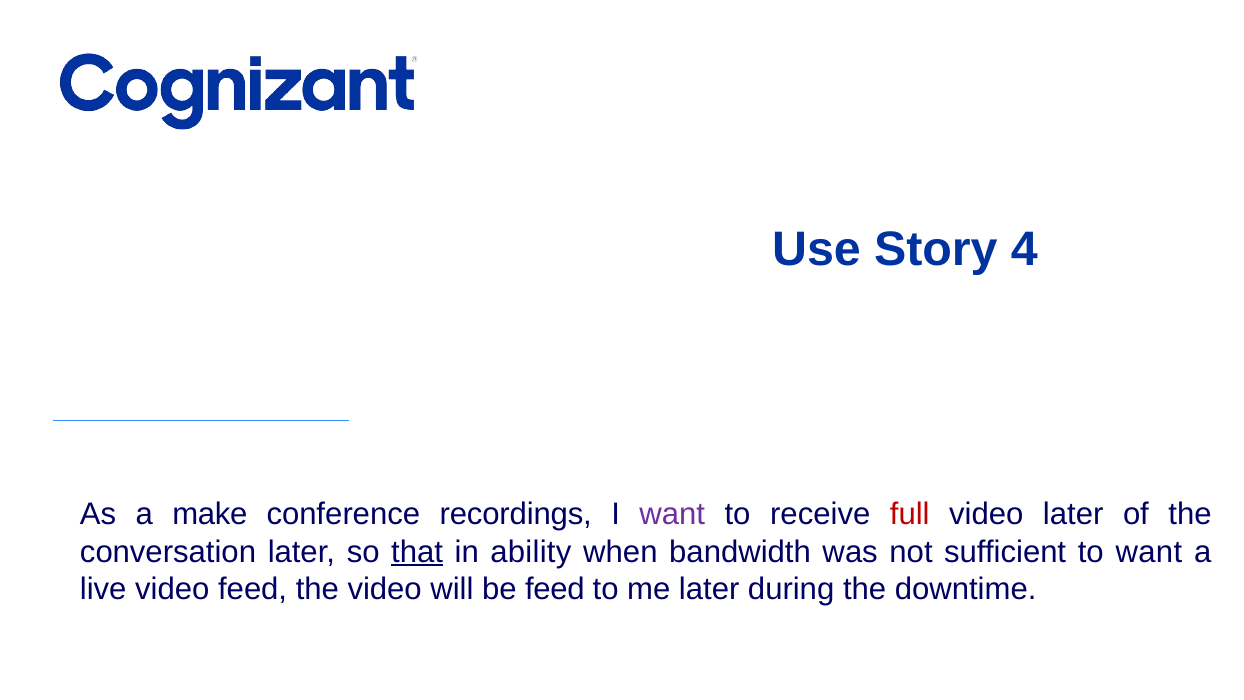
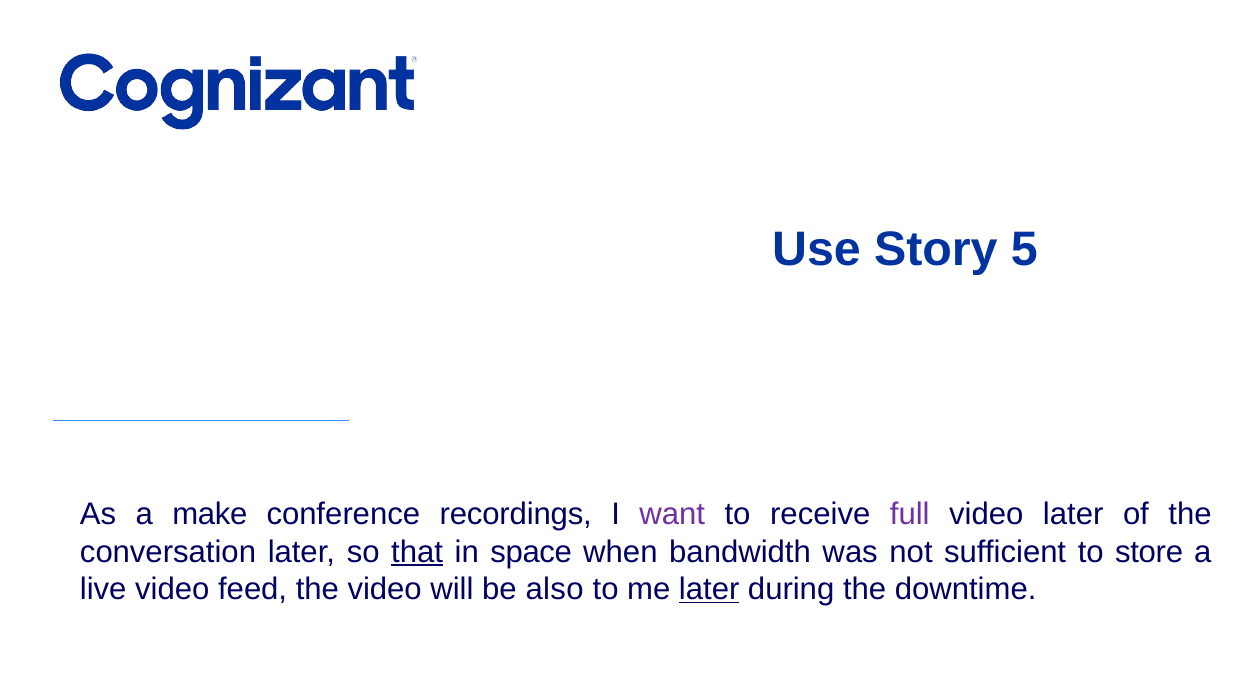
4: 4 -> 5
full colour: red -> purple
ability: ability -> space
to want: want -> store
be feed: feed -> also
later at (709, 589) underline: none -> present
